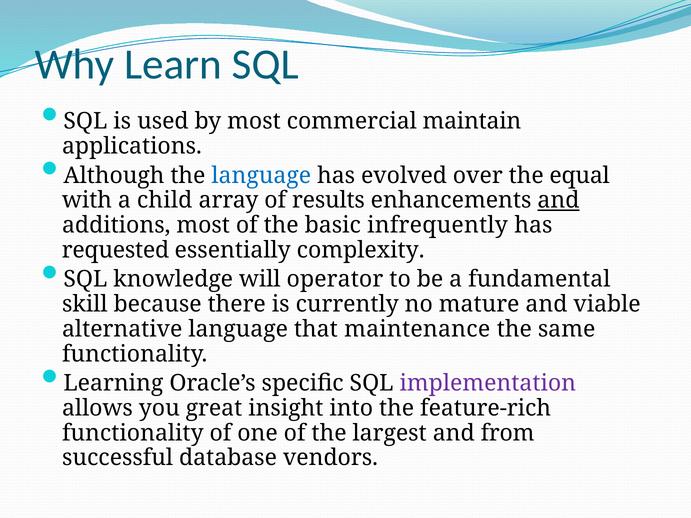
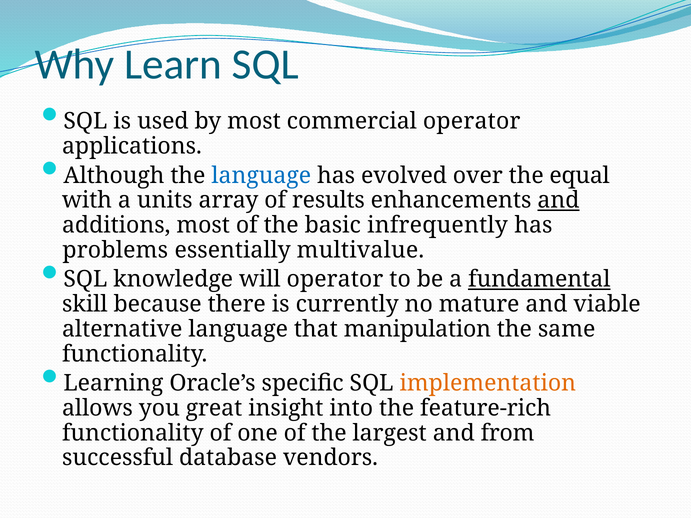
commercial maintain: maintain -> operator
child: child -> units
requested: requested -> problems
complexity: complexity -> multivalue
fundamental underline: none -> present
maintenance: maintenance -> manipulation
implementation colour: purple -> orange
